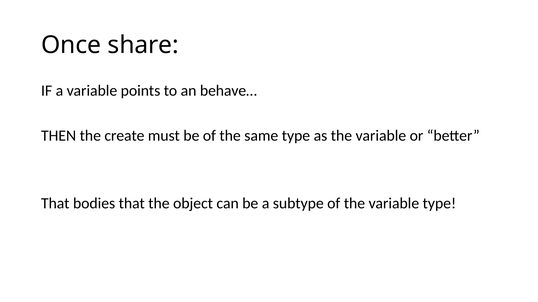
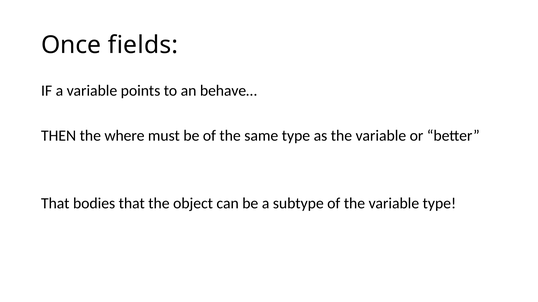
share: share -> fields
create: create -> where
